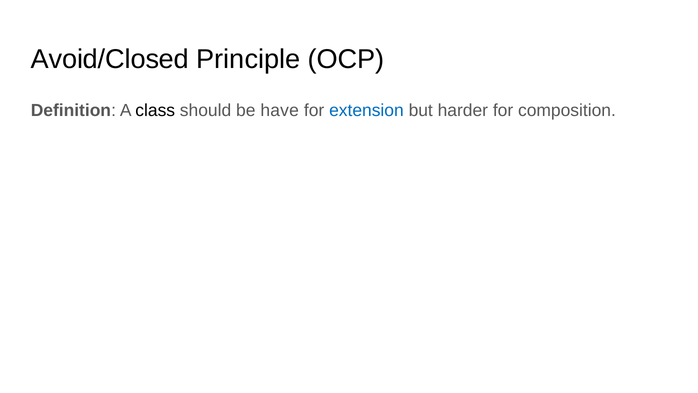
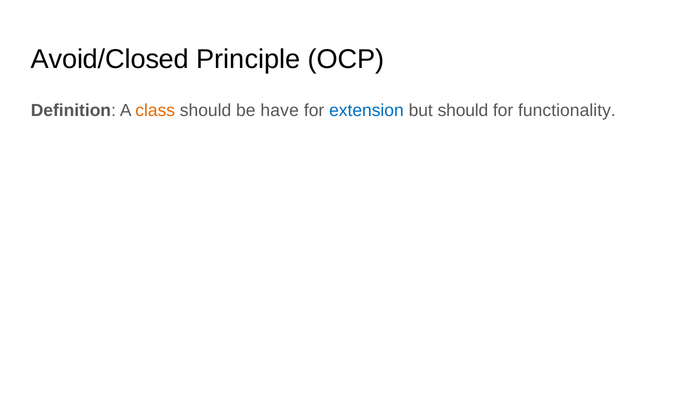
class colour: black -> orange
but harder: harder -> should
composition: composition -> functionality
